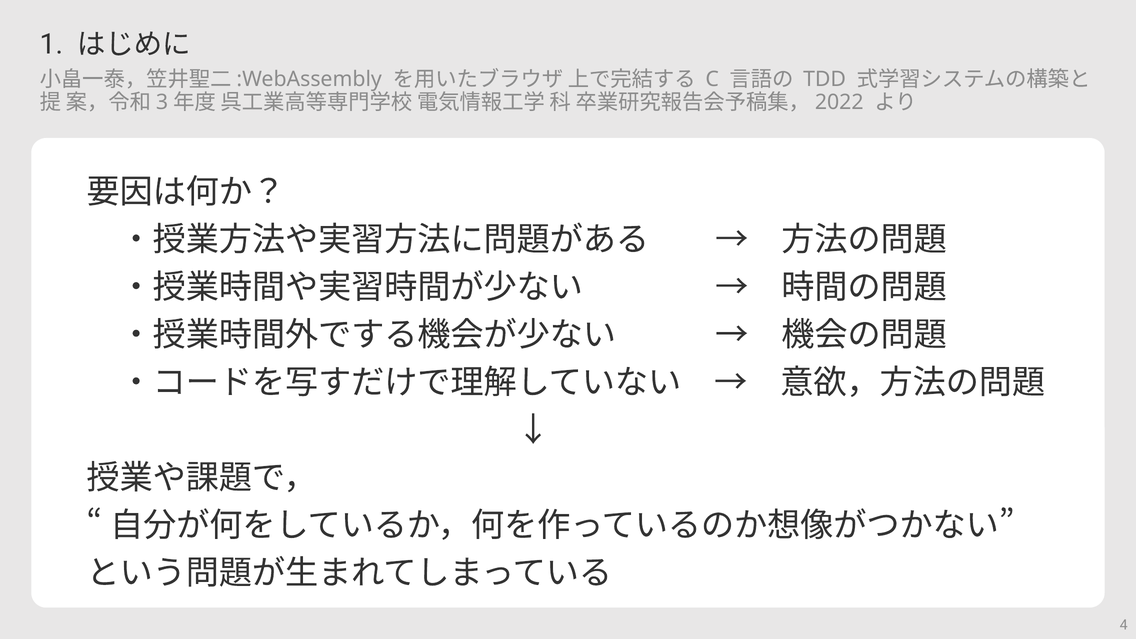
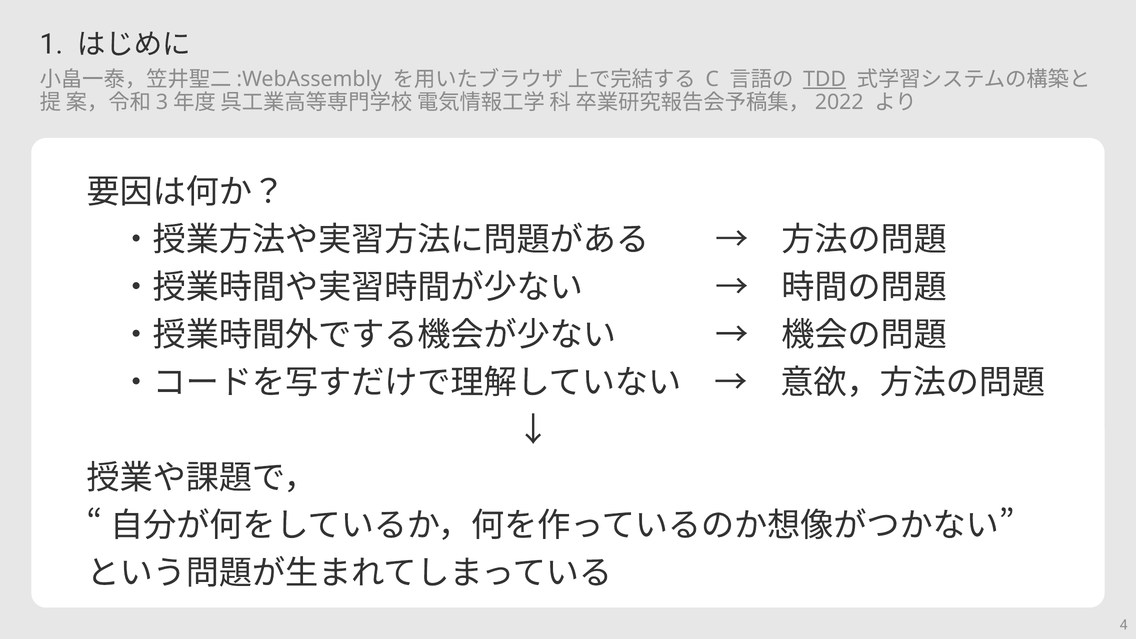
TDD underline: none -> present
